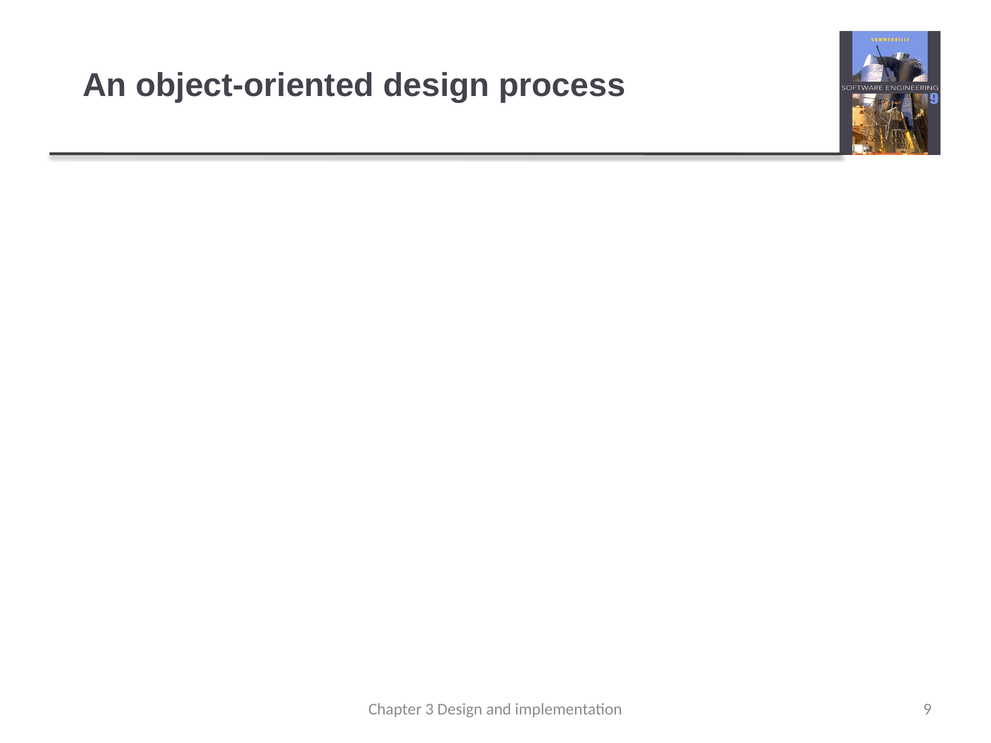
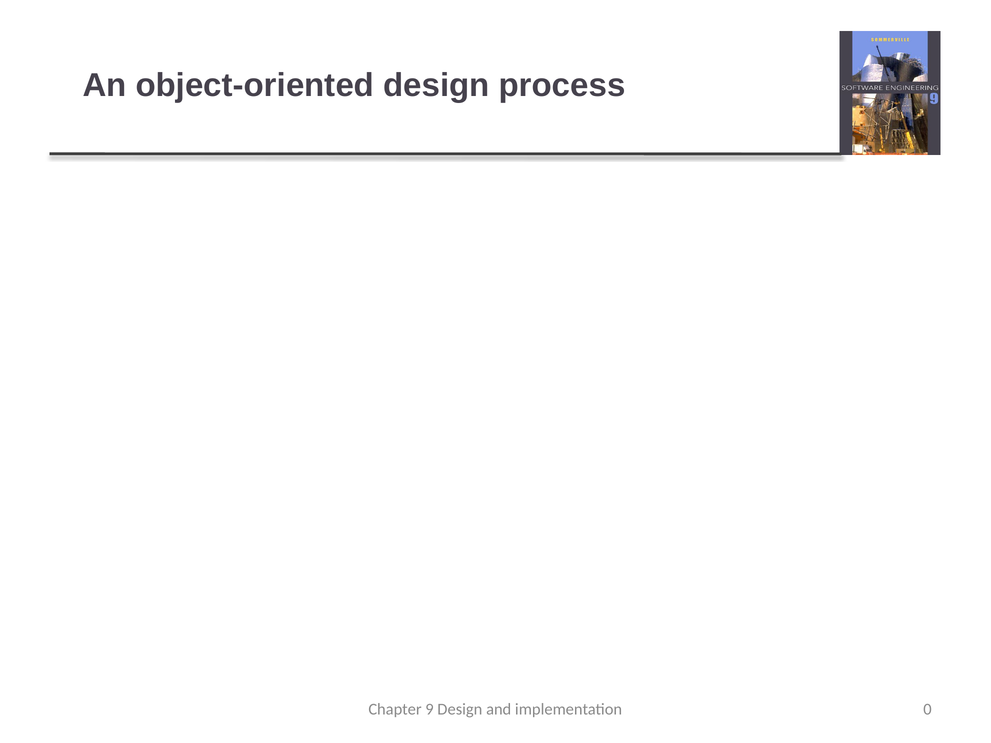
3: 3 -> 9
9: 9 -> 0
